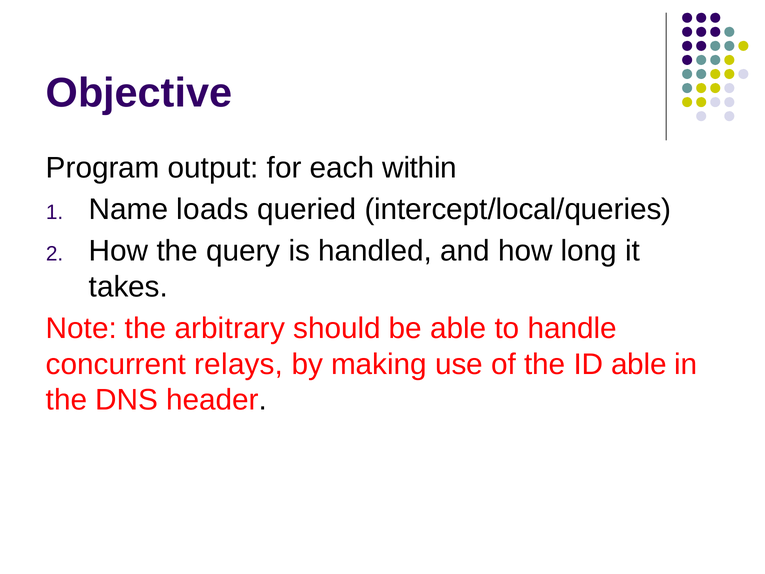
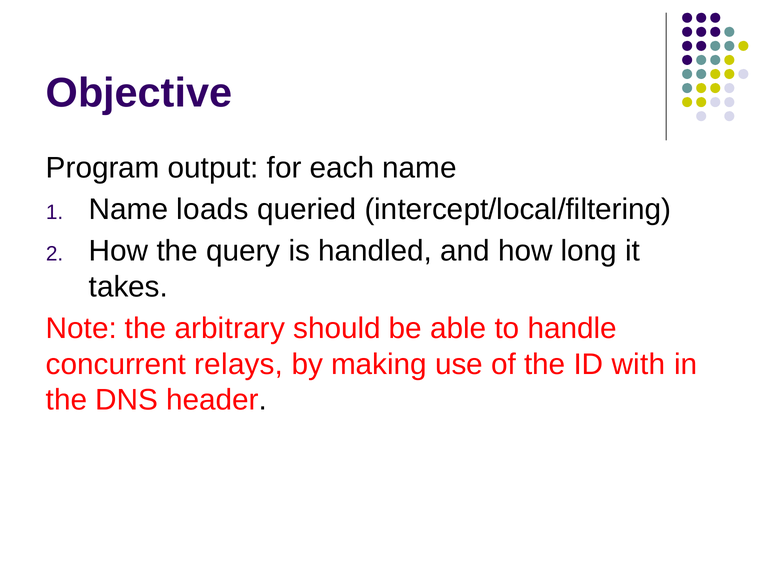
each within: within -> name
intercept/local/queries: intercept/local/queries -> intercept/local/filtering
ID able: able -> with
